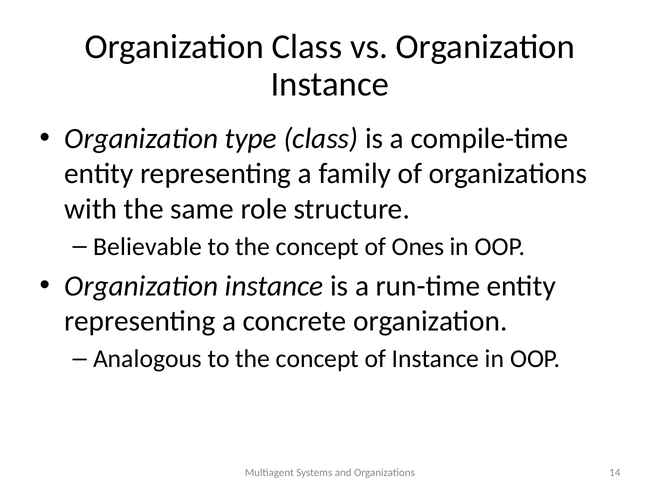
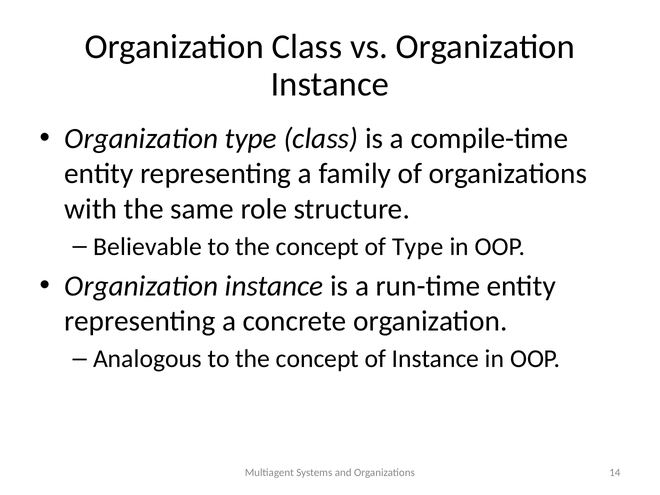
of Ones: Ones -> Type
